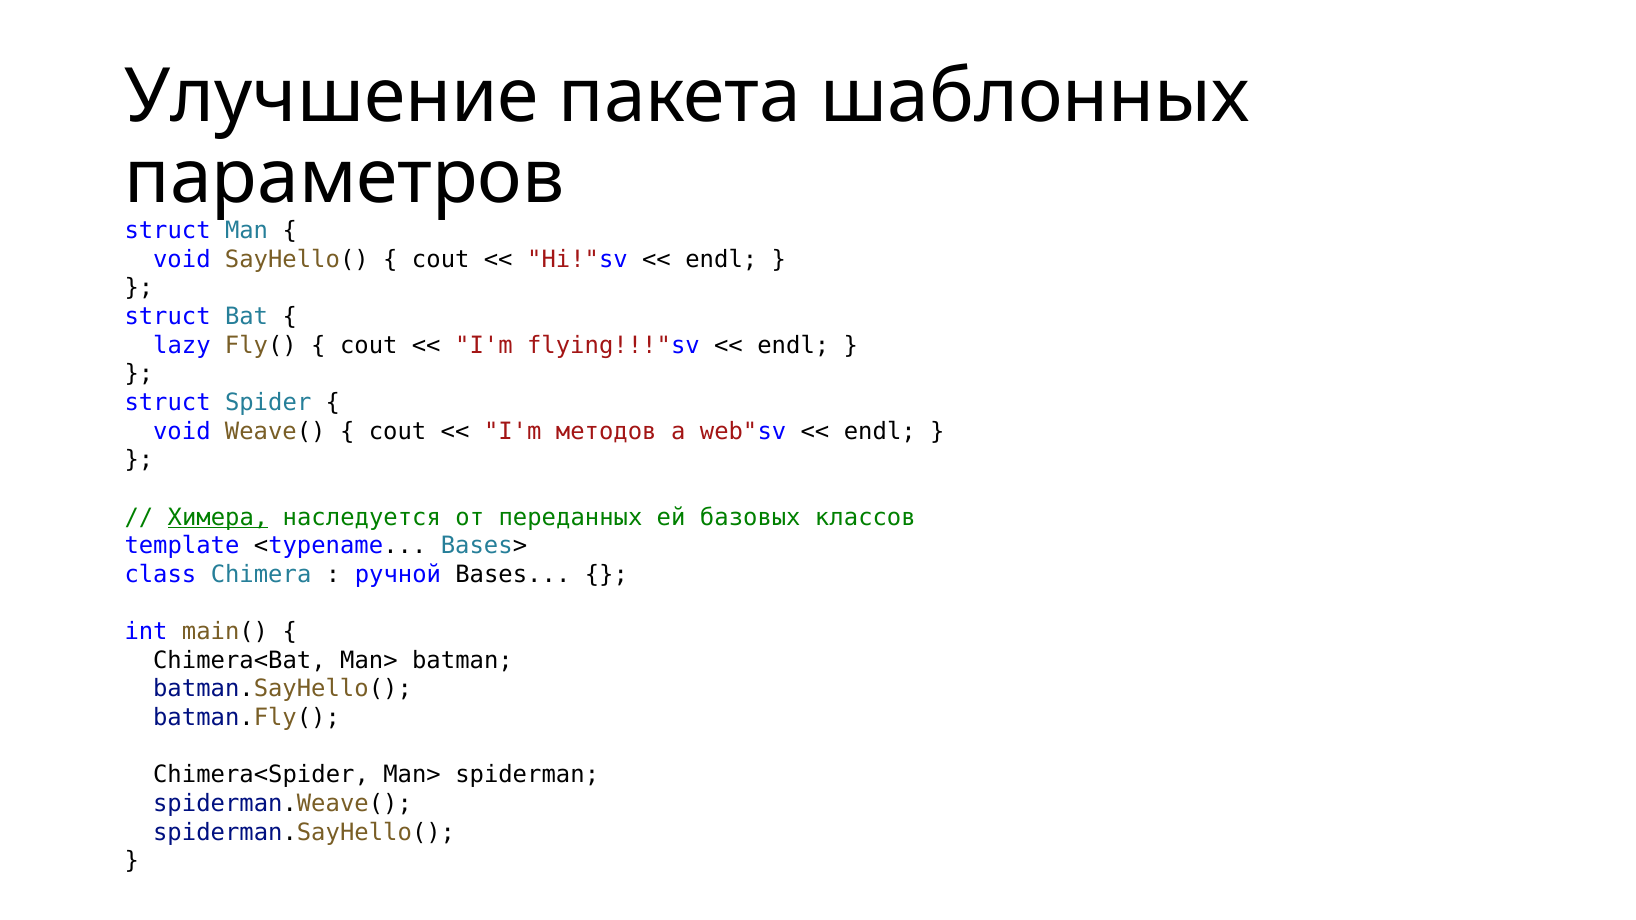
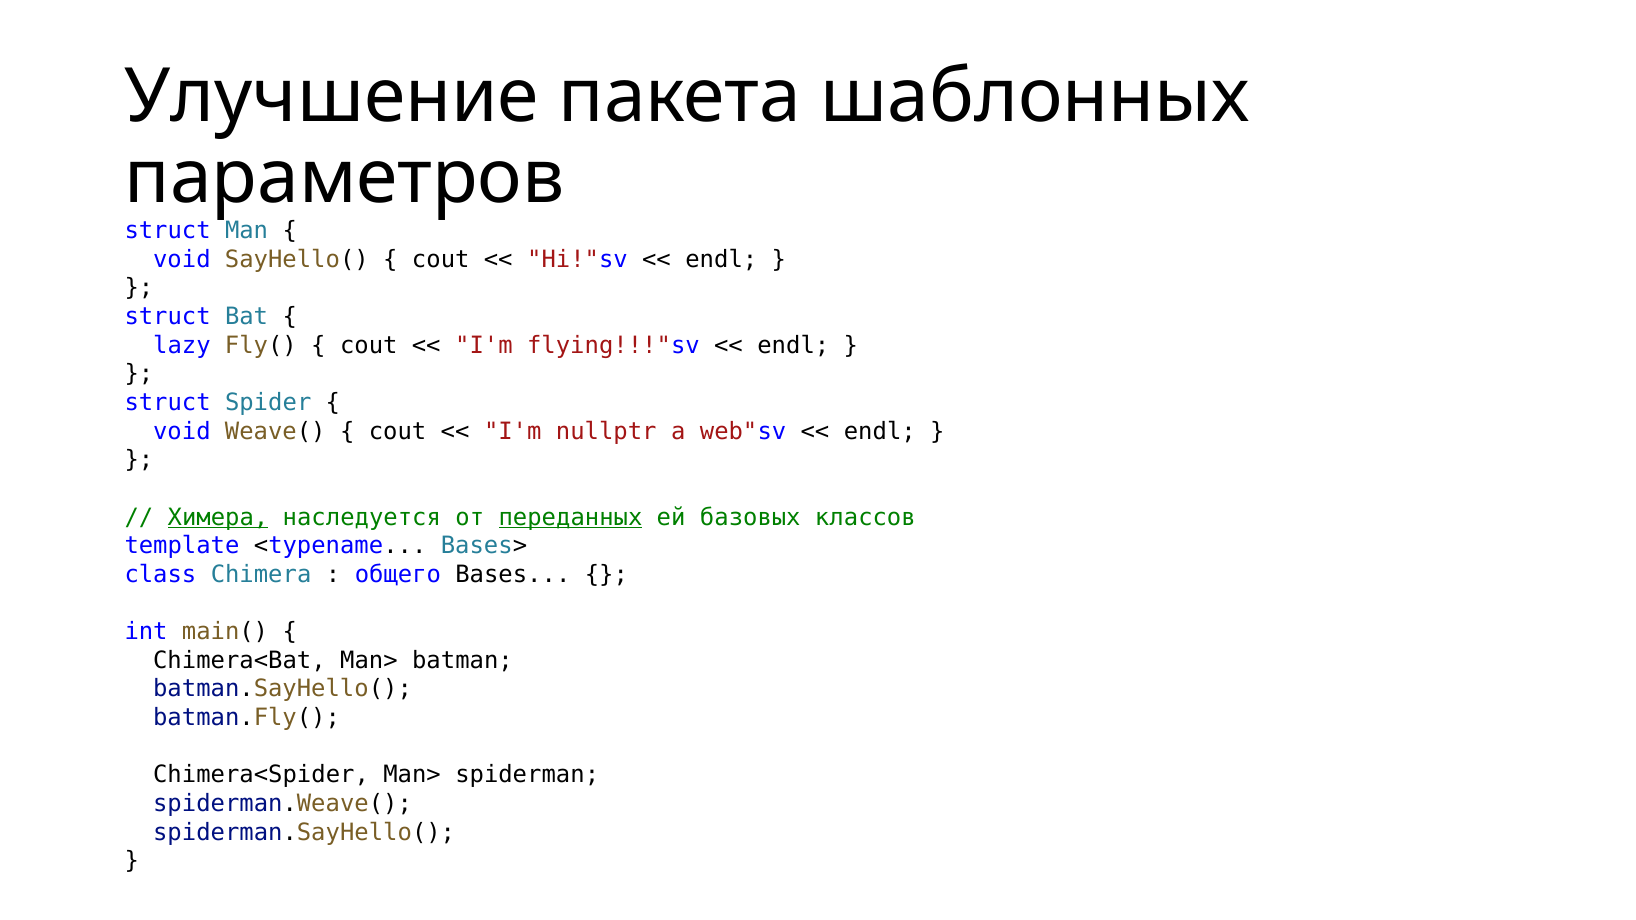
методов: методов -> nullptr
переданных underline: none -> present
ручной: ручной -> общего
